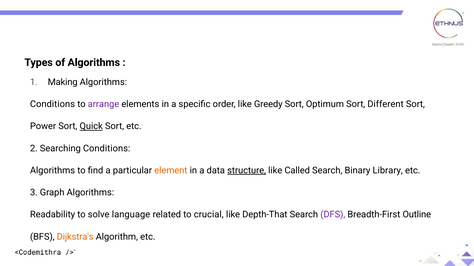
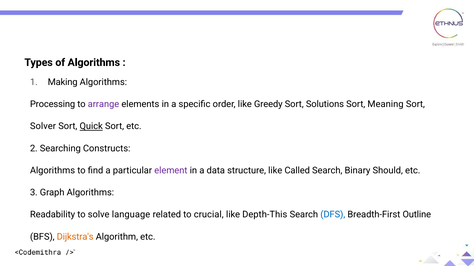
Conditions at (52, 104): Conditions -> Processing
Optimum: Optimum -> Solutions
Different: Different -> Meaning
Power: Power -> Solver
Searching Conditions: Conditions -> Constructs
element colour: orange -> purple
structure underline: present -> none
Library: Library -> Should
Depth-That: Depth-That -> Depth-This
DFS colour: purple -> blue
